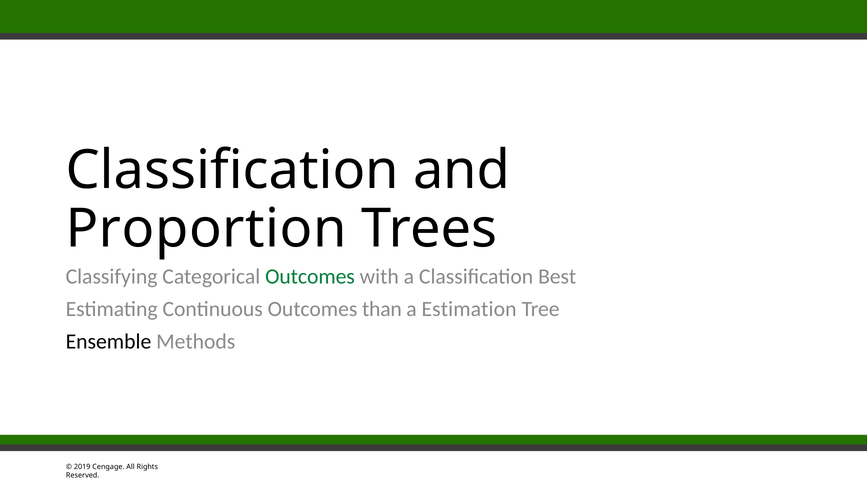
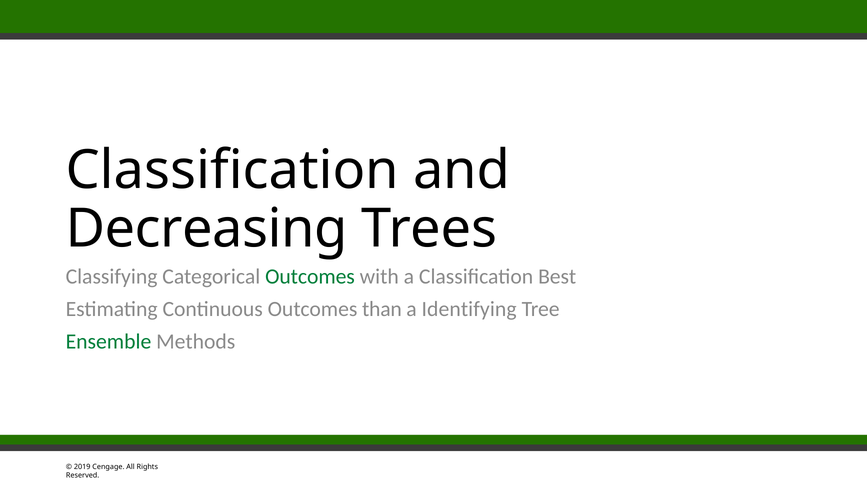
Proportion: Proportion -> Decreasing
Estimation: Estimation -> Identifying
Ensemble colour: black -> green
